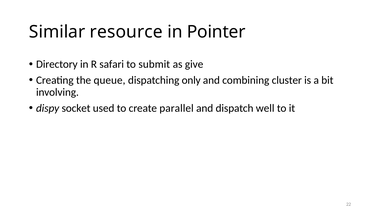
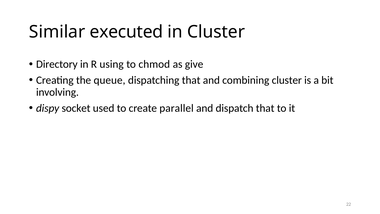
resource: resource -> executed
in Pointer: Pointer -> Cluster
safari: safari -> using
submit: submit -> chmod
dispatching only: only -> that
dispatch well: well -> that
